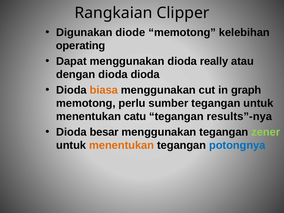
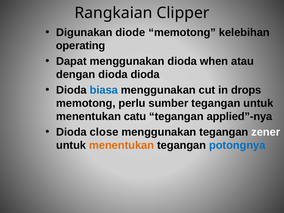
really: really -> when
biasa colour: orange -> blue
graph: graph -> drops
results”-nya: results”-nya -> applied”-nya
besar: besar -> close
zener colour: light green -> white
